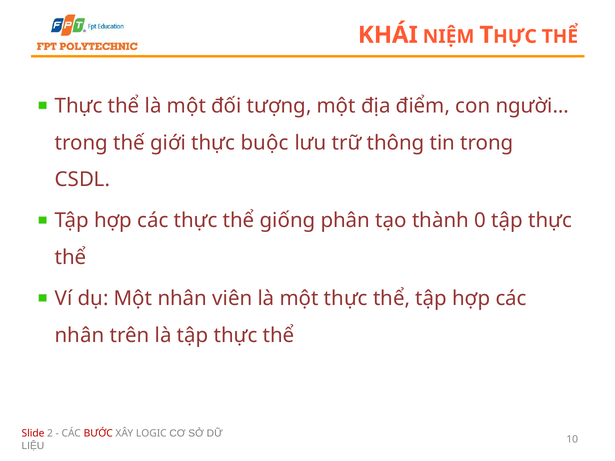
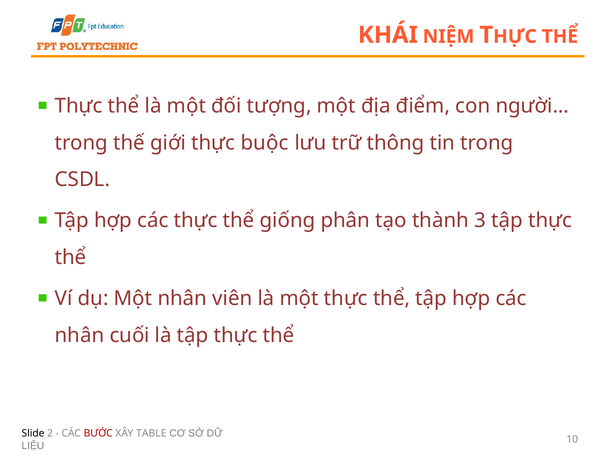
0: 0 -> 3
trên: trên -> cuối
Slide colour: red -> black
LOGIC: LOGIC -> TABLE
